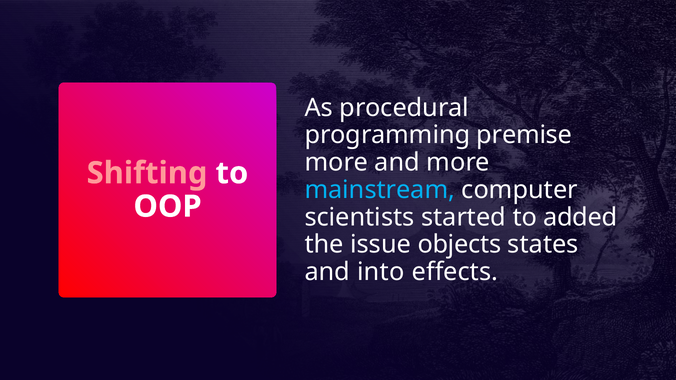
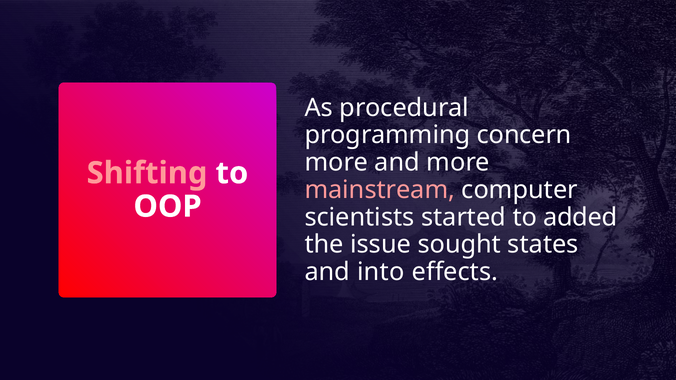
premise: premise -> concern
mainstream colour: light blue -> pink
objects: objects -> sought
